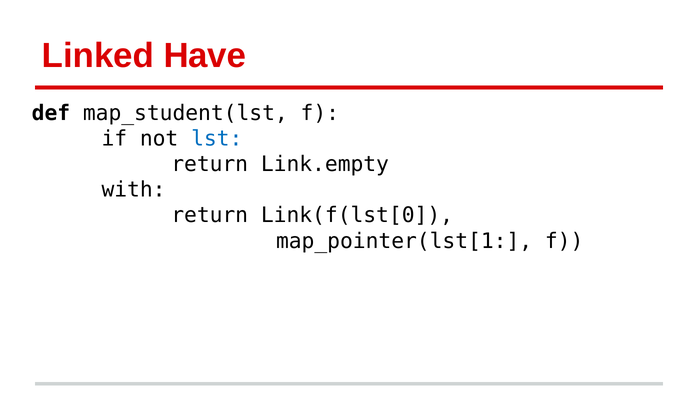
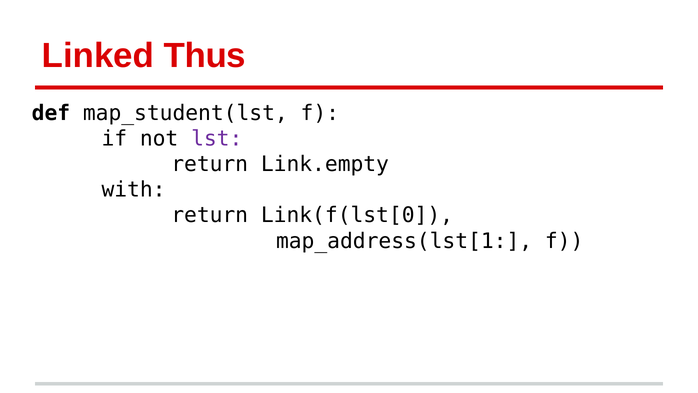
Have: Have -> Thus
lst colour: blue -> purple
map_pointer(lst[1: map_pointer(lst[1 -> map_address(lst[1
